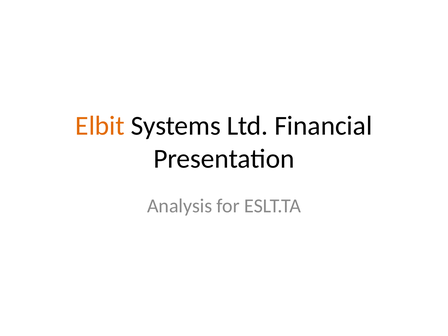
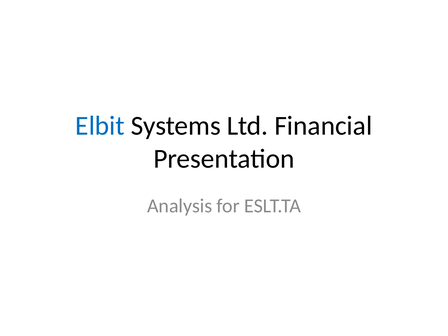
Elbit colour: orange -> blue
